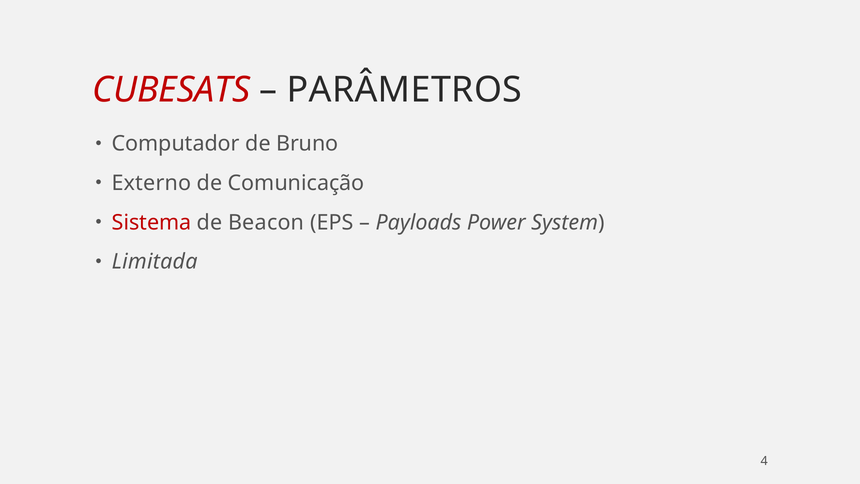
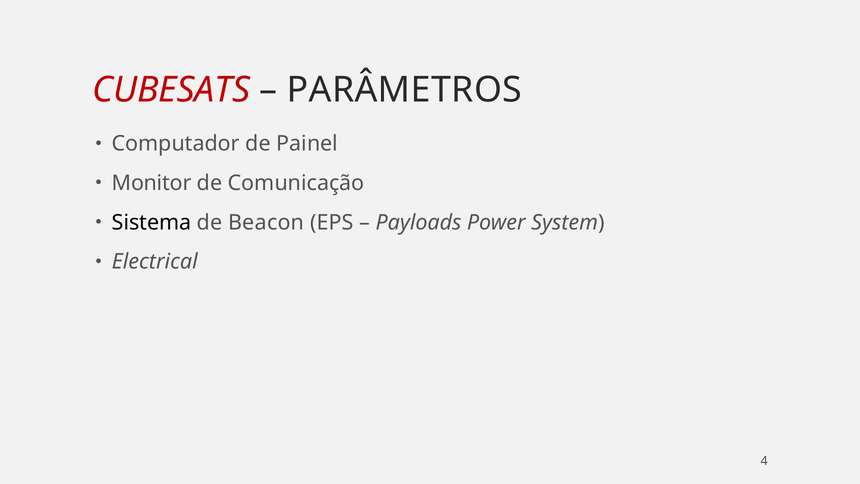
Bruno: Bruno -> Painel
Externo: Externo -> Monitor
Sistema colour: red -> black
Limitada: Limitada -> Electrical
